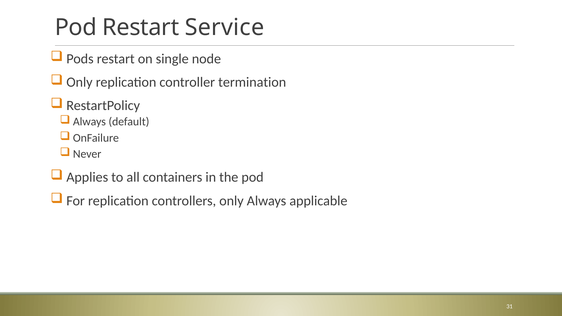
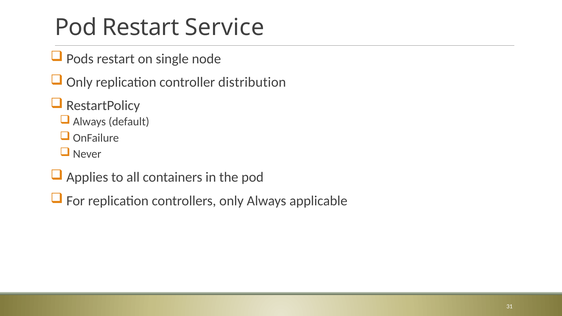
termination: termination -> distribution
